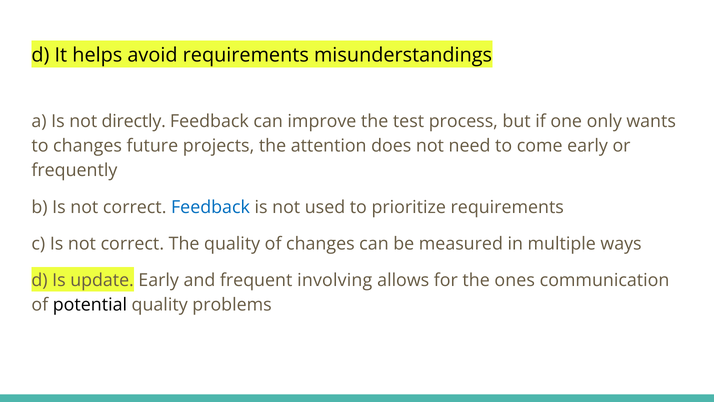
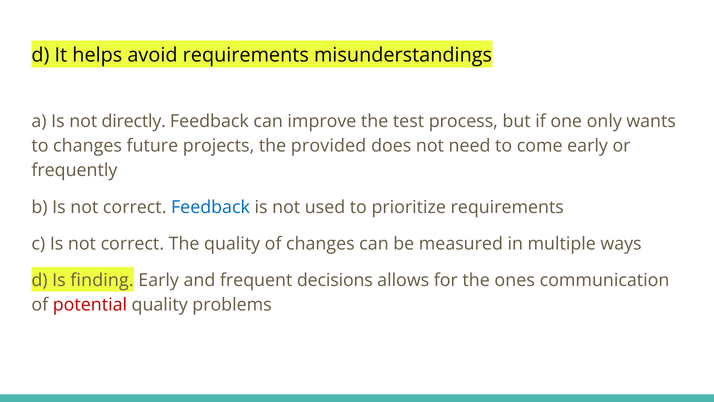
attention: attention -> provided
update: update -> finding
involving: involving -> decisions
potential colour: black -> red
